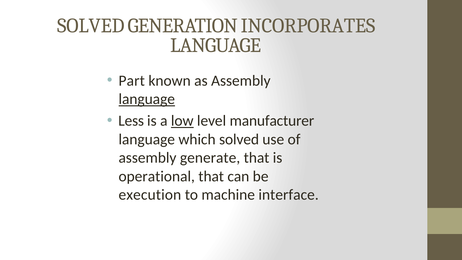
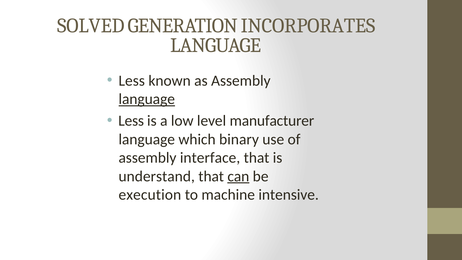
Part at (132, 81): Part -> Less
low underline: present -> none
which solved: solved -> binary
generate: generate -> interface
operational: operational -> understand
can underline: none -> present
interface: interface -> intensive
